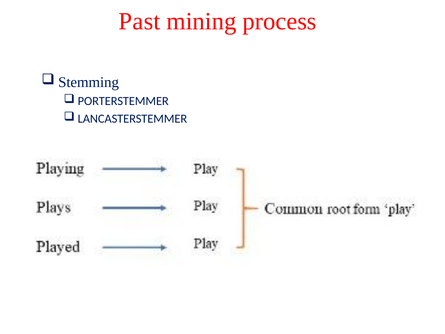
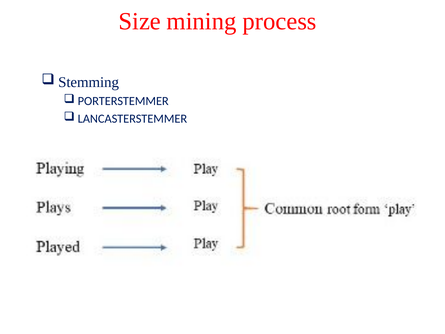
Past: Past -> Size
